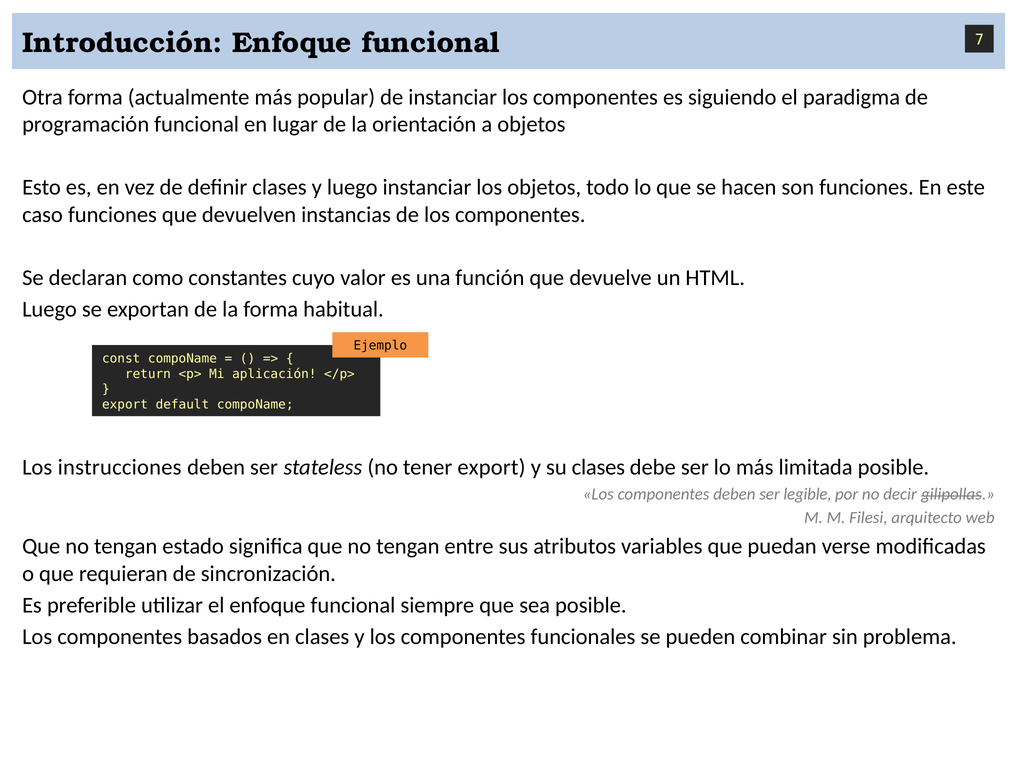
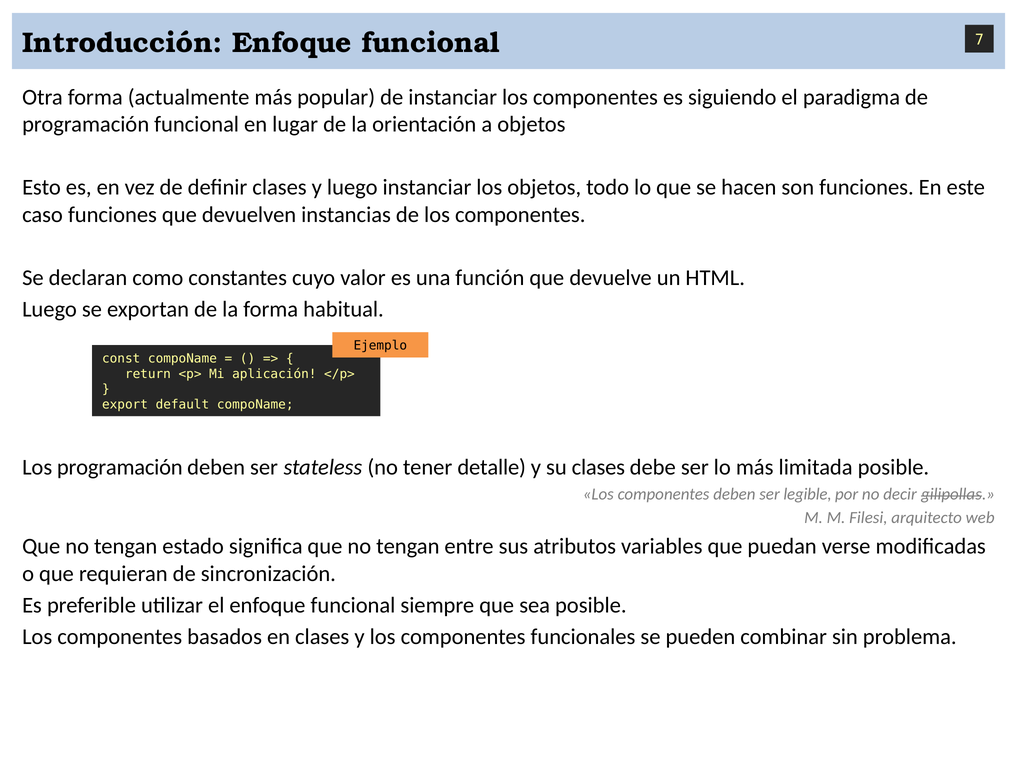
Los instrucciones: instrucciones -> programación
tener export: export -> detalle
